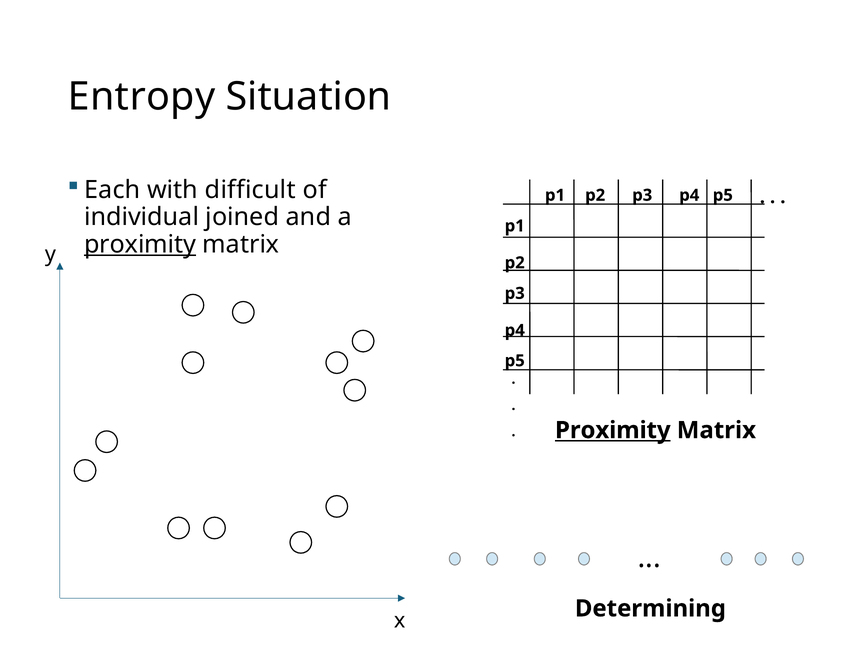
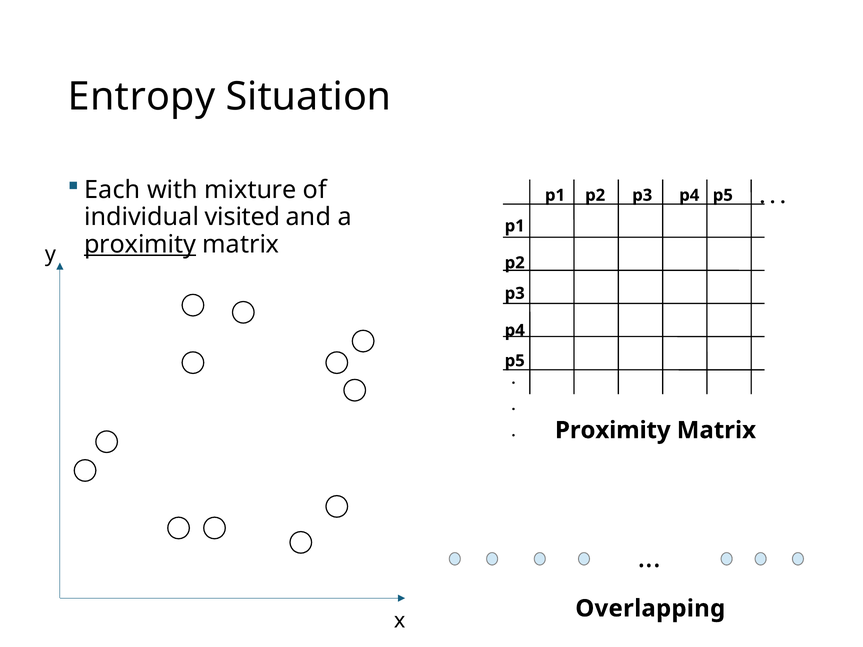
difficult: difficult -> mixture
joined: joined -> visited
Proximity at (613, 430) underline: present -> none
Determining: Determining -> Overlapping
